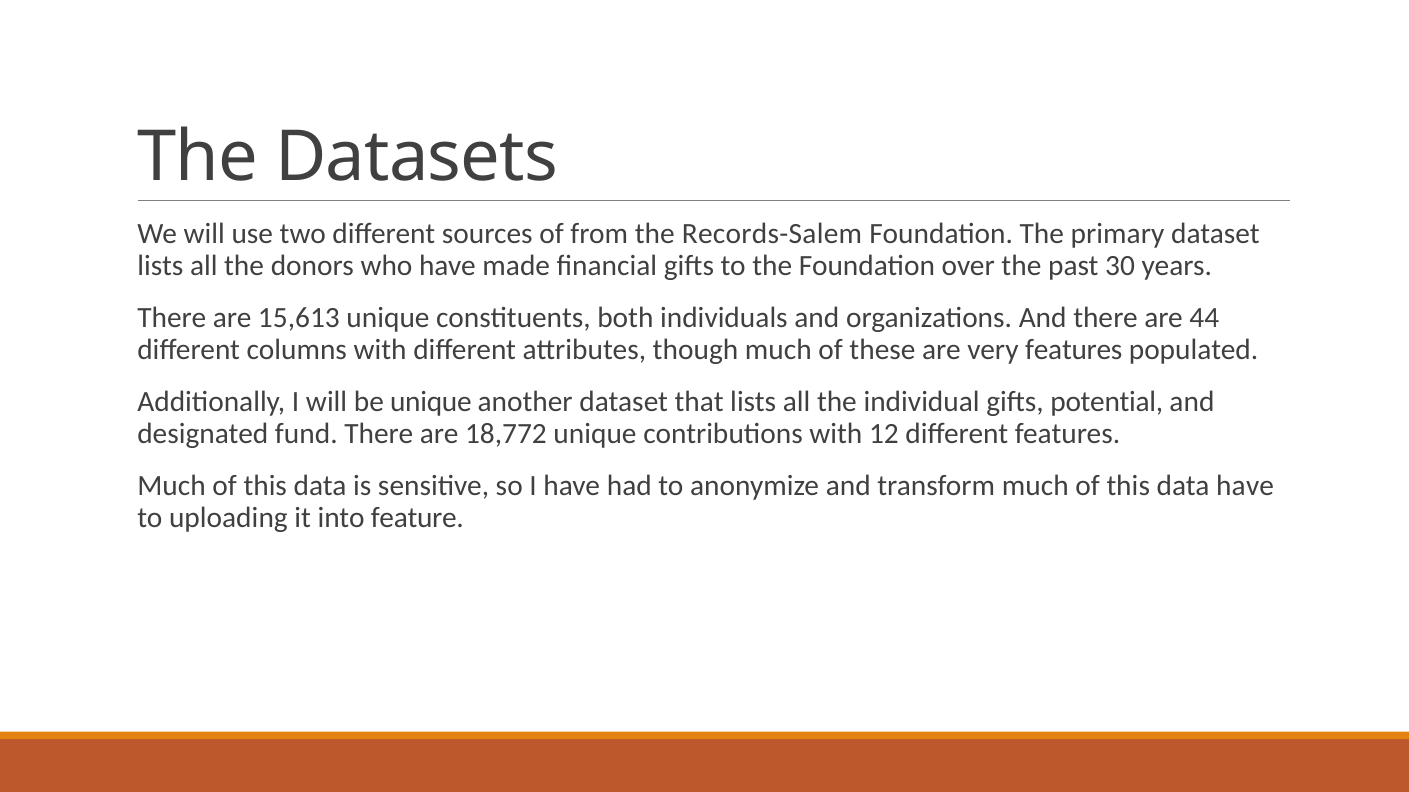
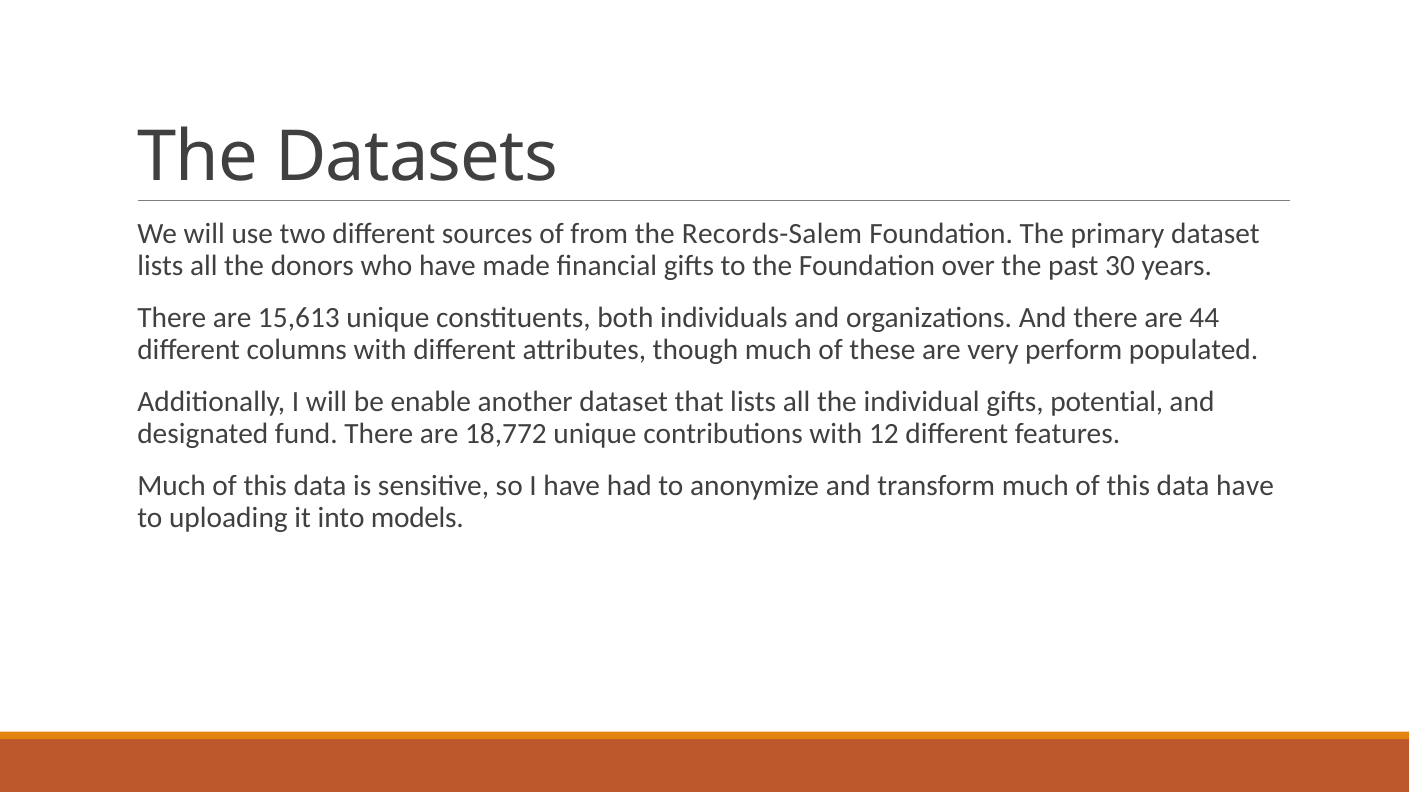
very features: features -> perform
be unique: unique -> enable
feature: feature -> models
